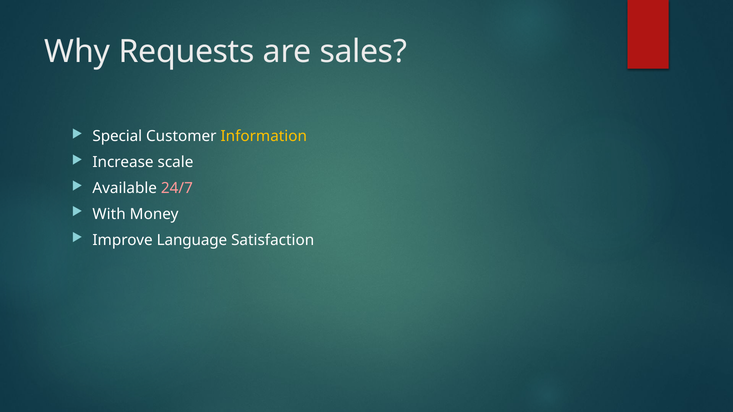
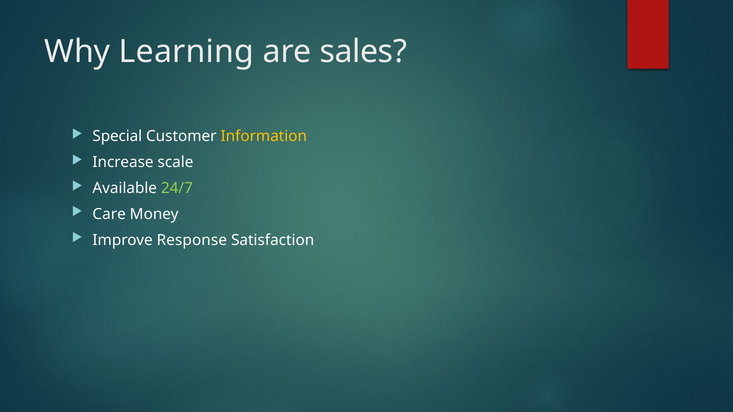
Requests: Requests -> Learning
24/7 colour: pink -> light green
With: With -> Care
Language: Language -> Response
